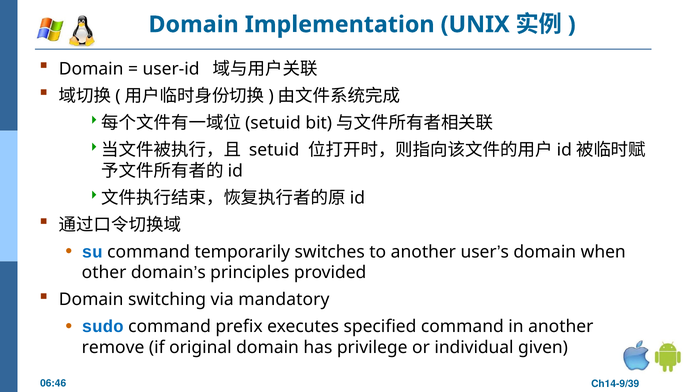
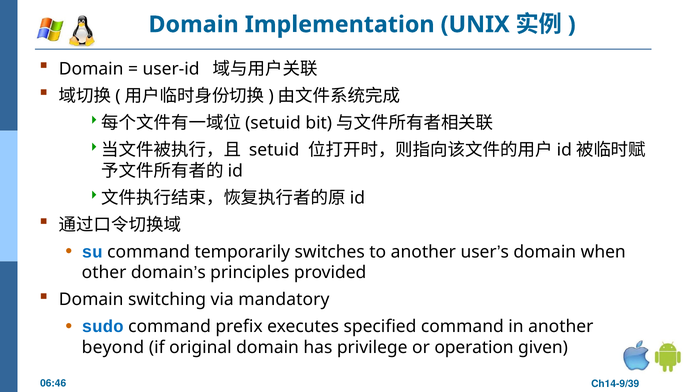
remove: remove -> beyond
individual: individual -> operation
